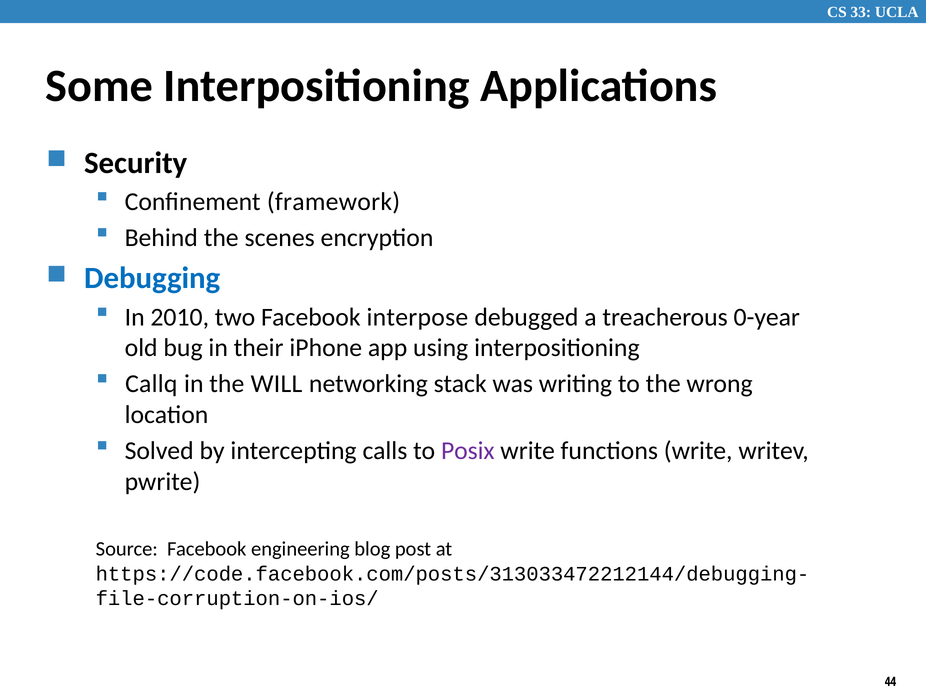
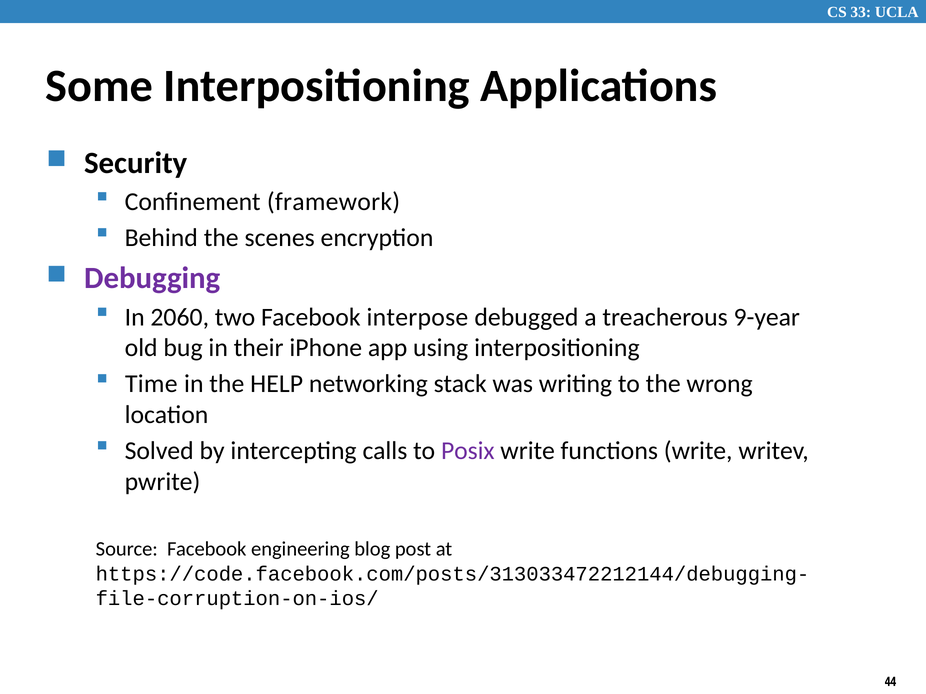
Debugging colour: blue -> purple
2010: 2010 -> 2060
0-year: 0-year -> 9-year
Callq: Callq -> Time
WILL: WILL -> HELP
